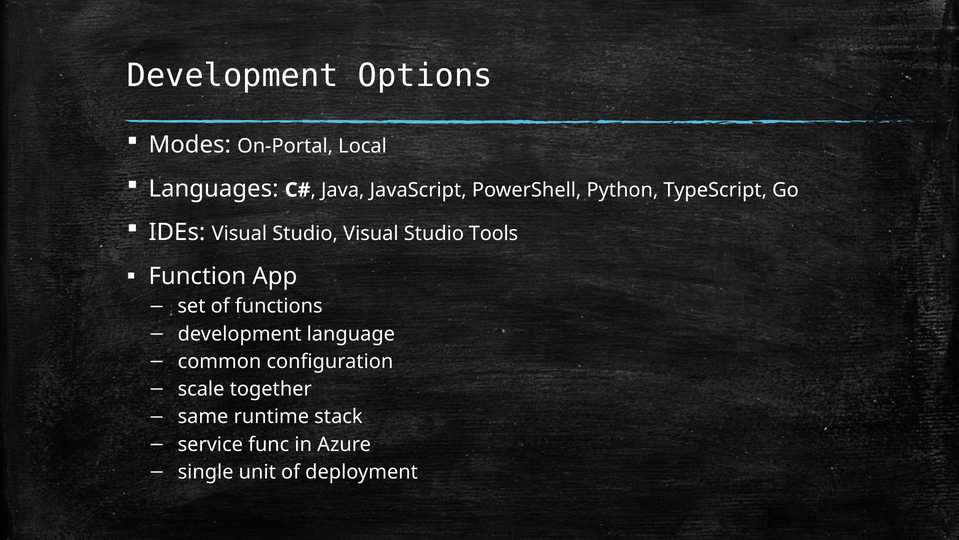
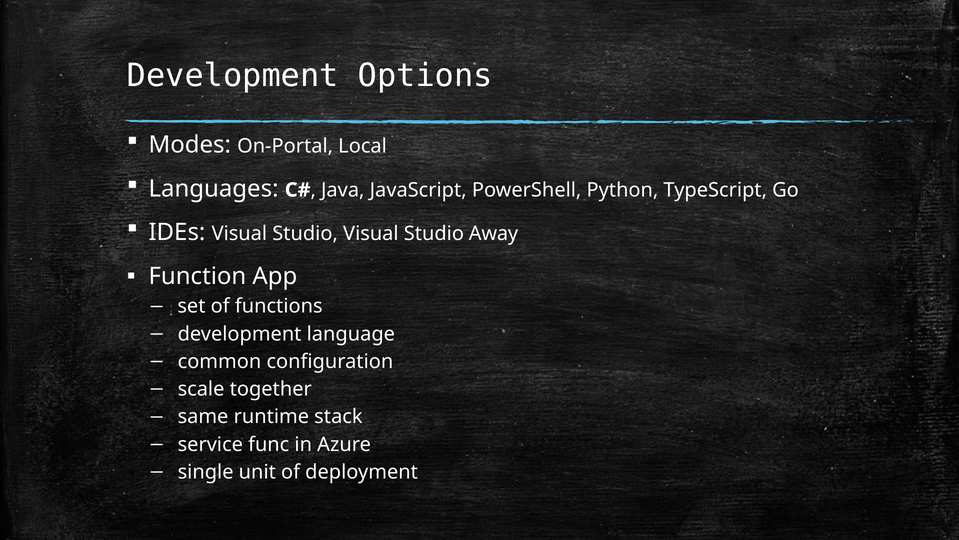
Tools: Tools -> Away
